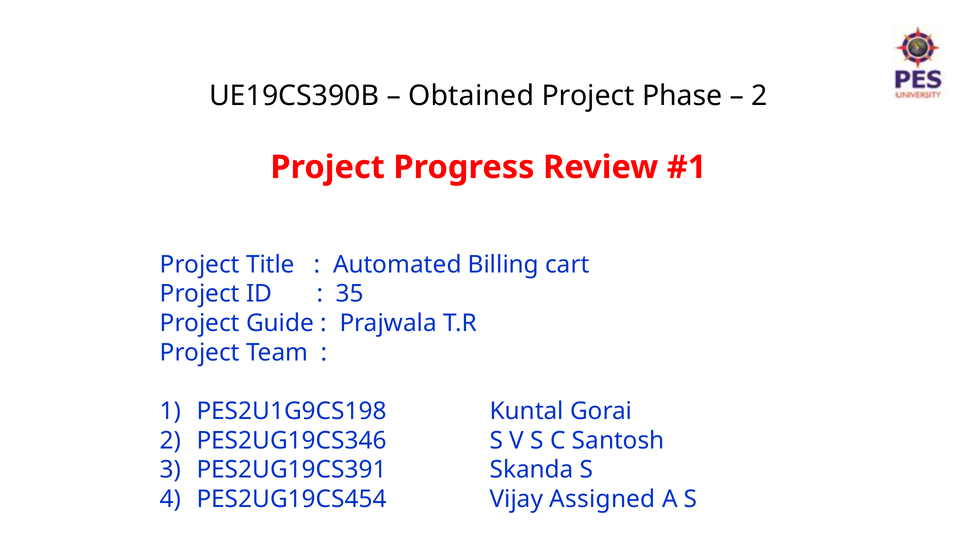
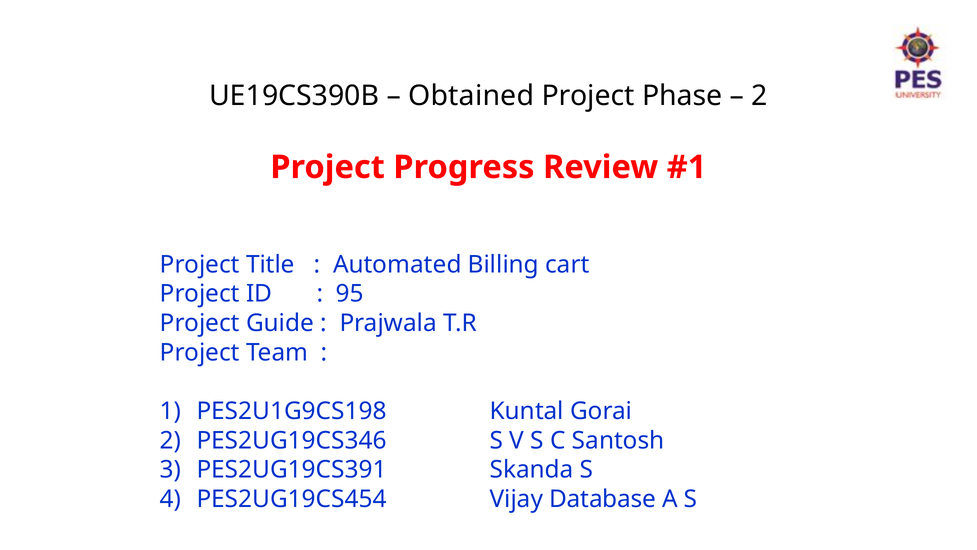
35: 35 -> 95
Assigned: Assigned -> Database
